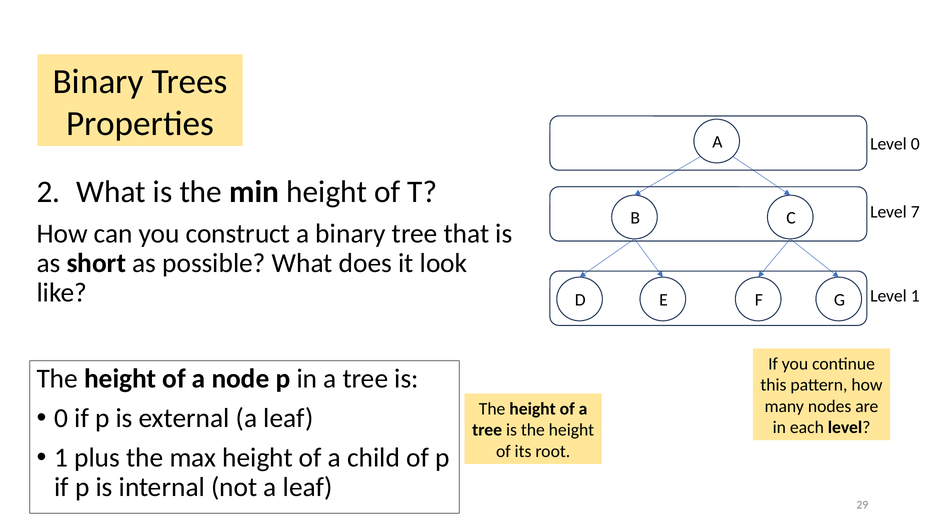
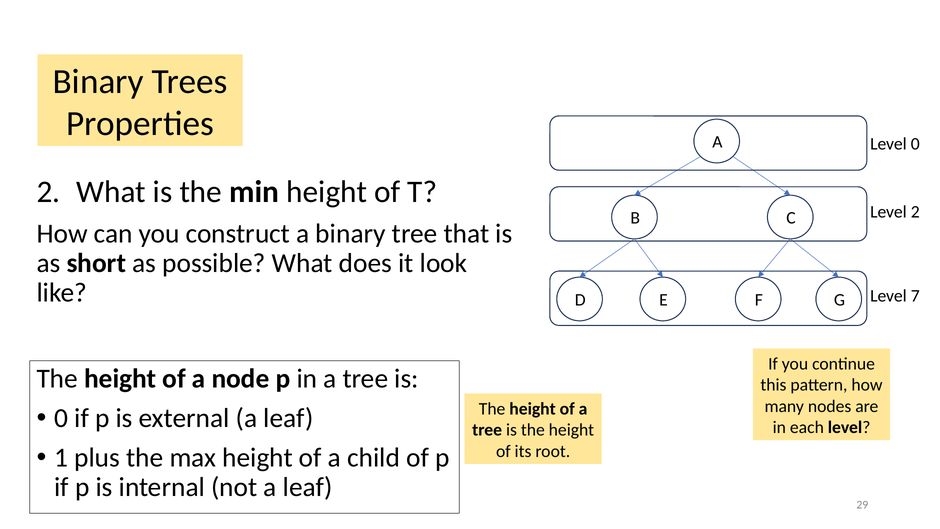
Level 7: 7 -> 2
Level 1: 1 -> 7
